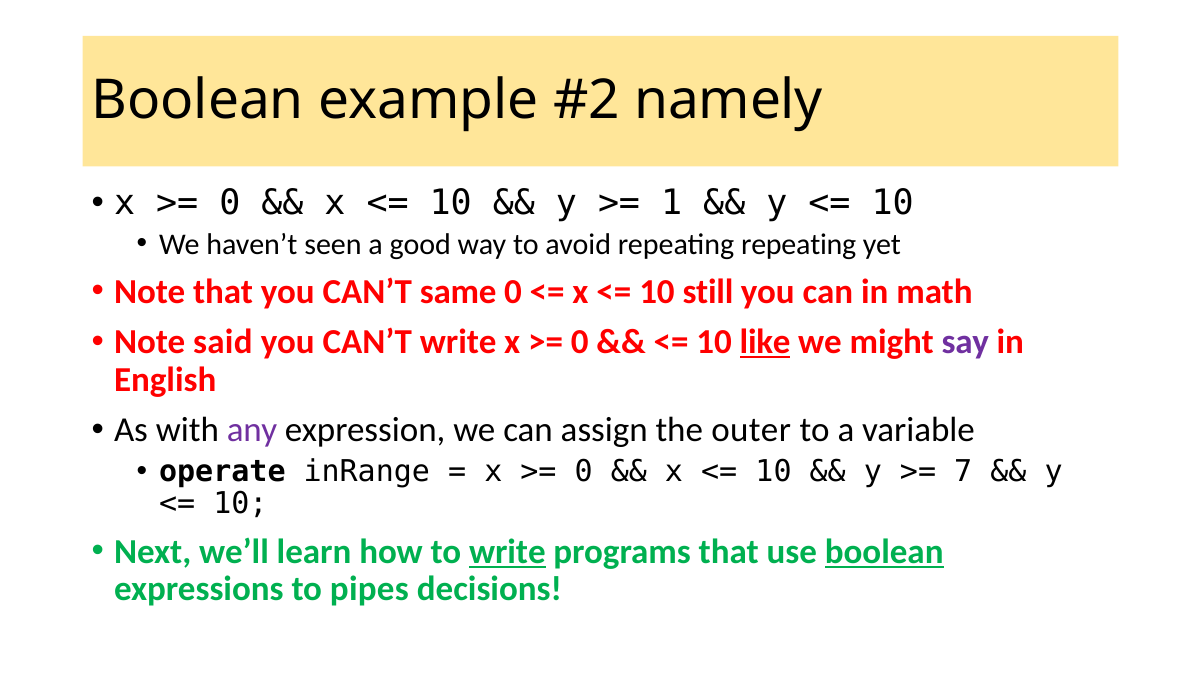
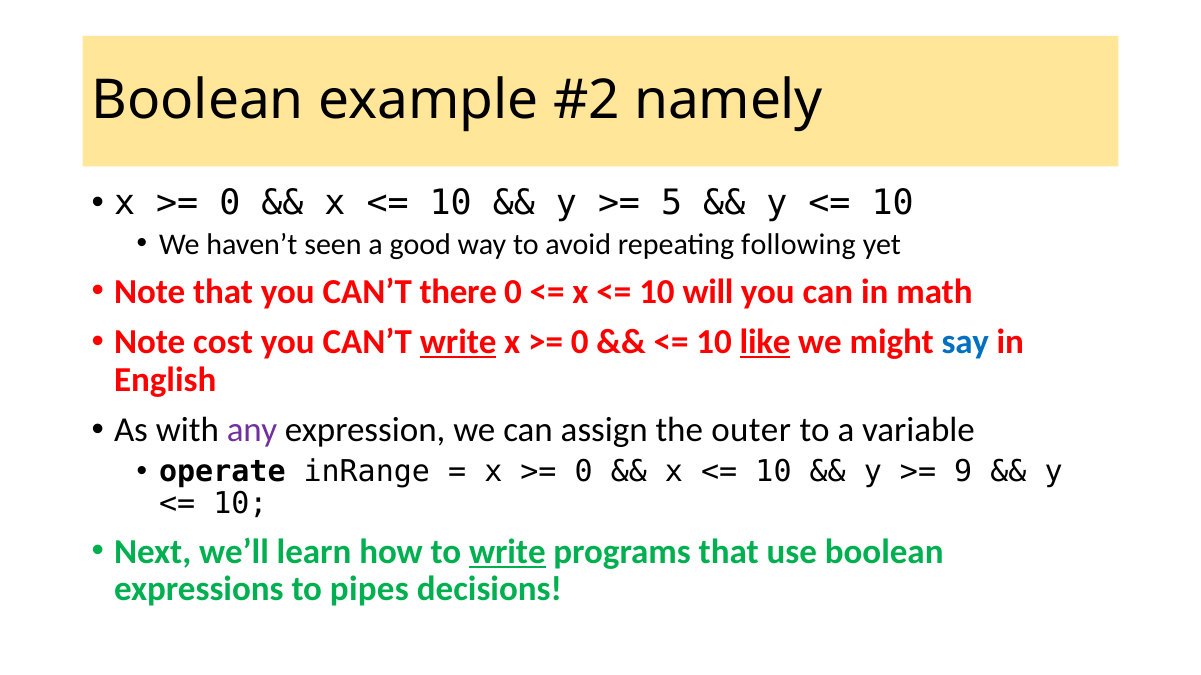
1: 1 -> 5
repeating repeating: repeating -> following
same: same -> there
still: still -> will
said: said -> cost
write at (458, 342) underline: none -> present
say colour: purple -> blue
7: 7 -> 9
boolean at (884, 552) underline: present -> none
